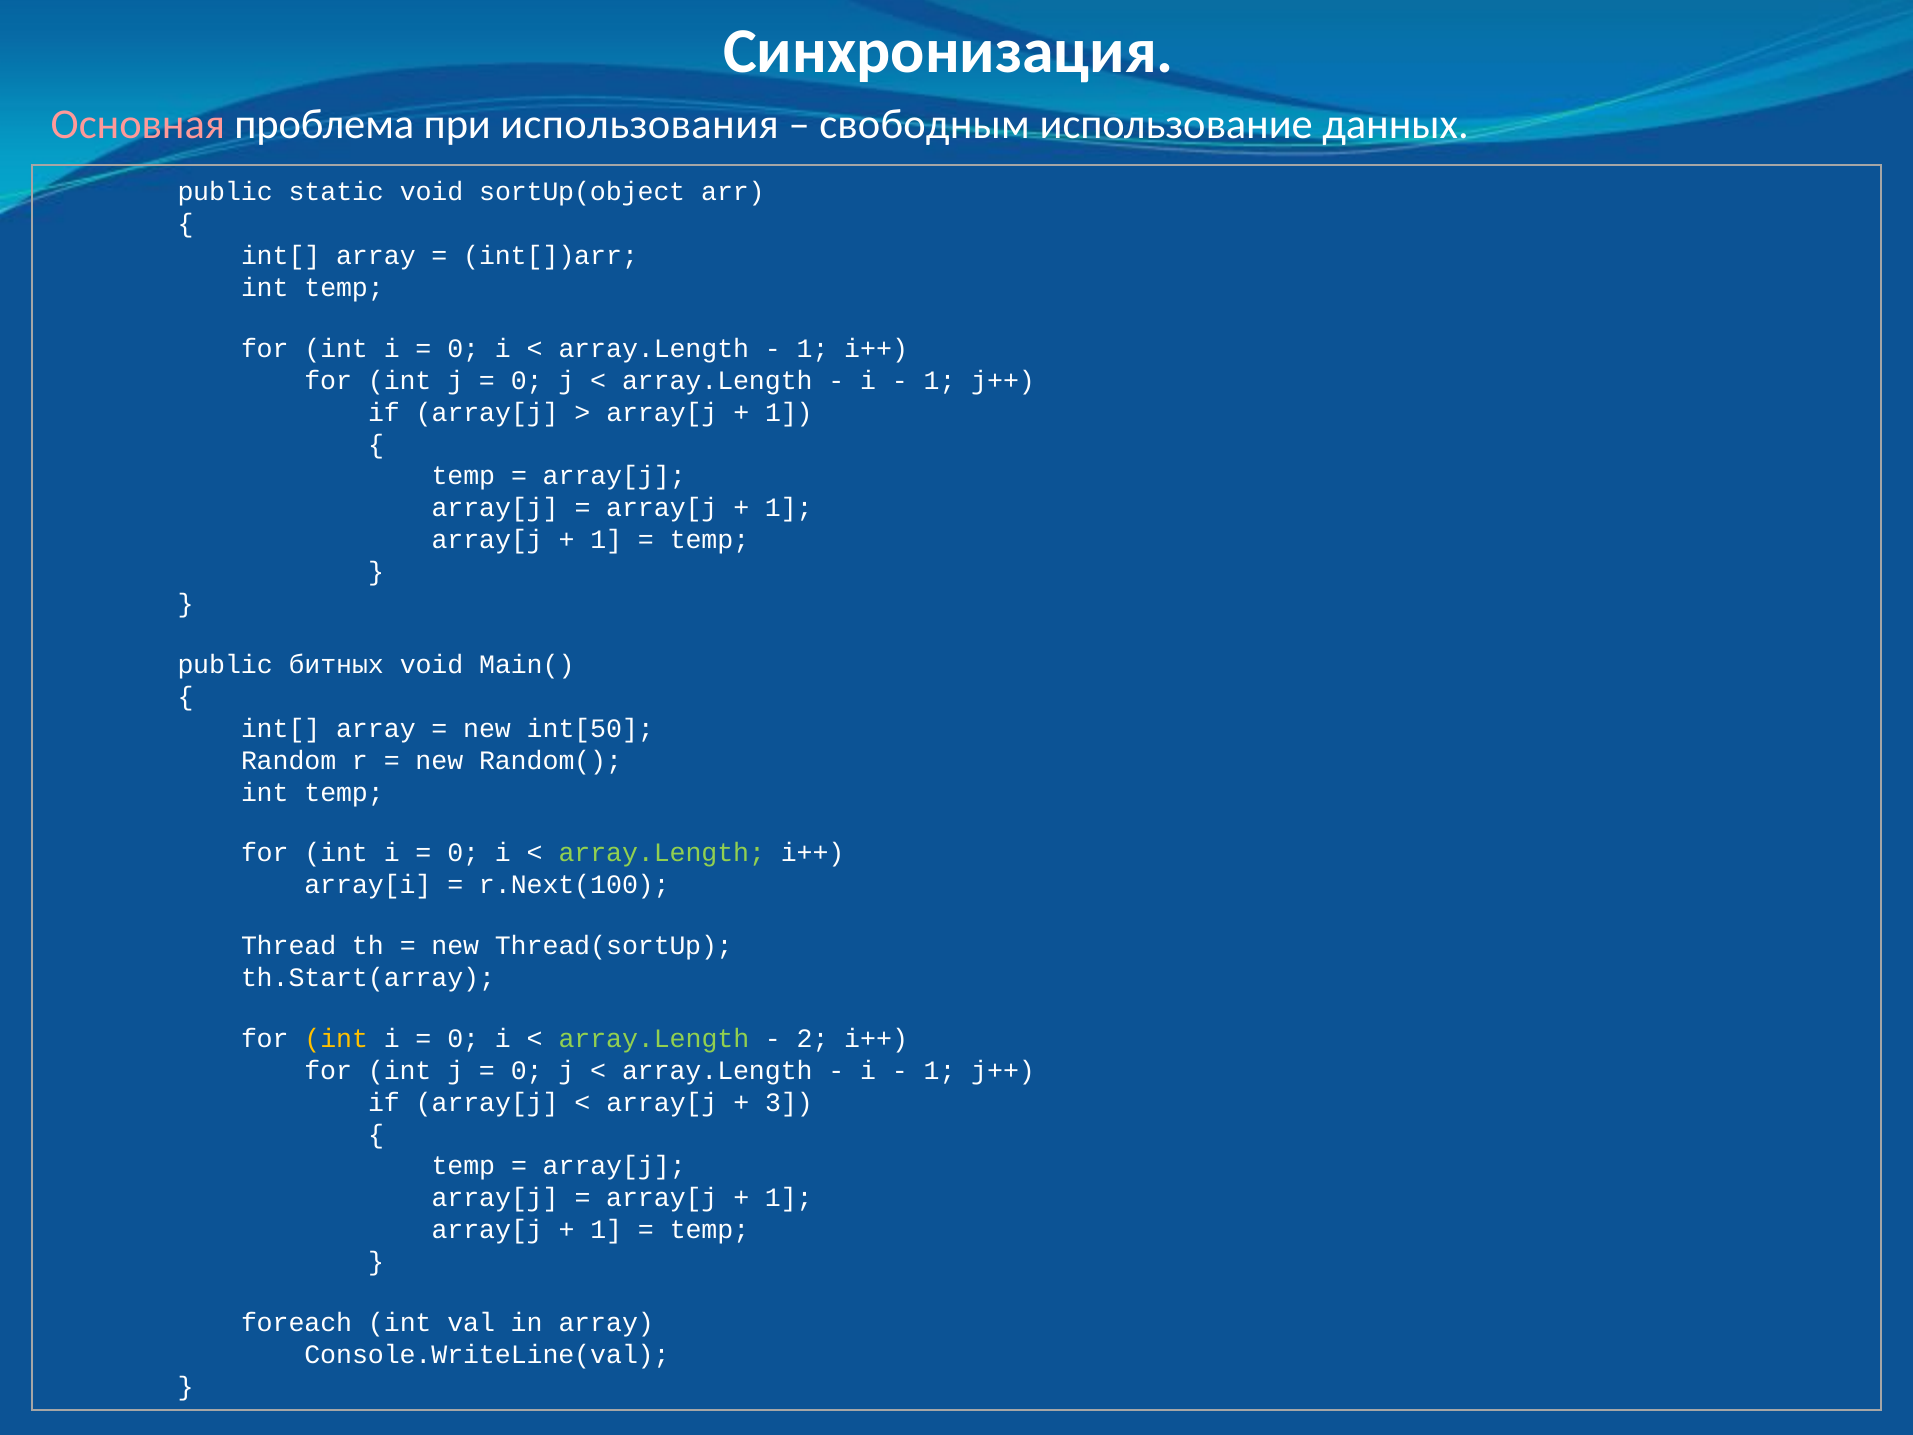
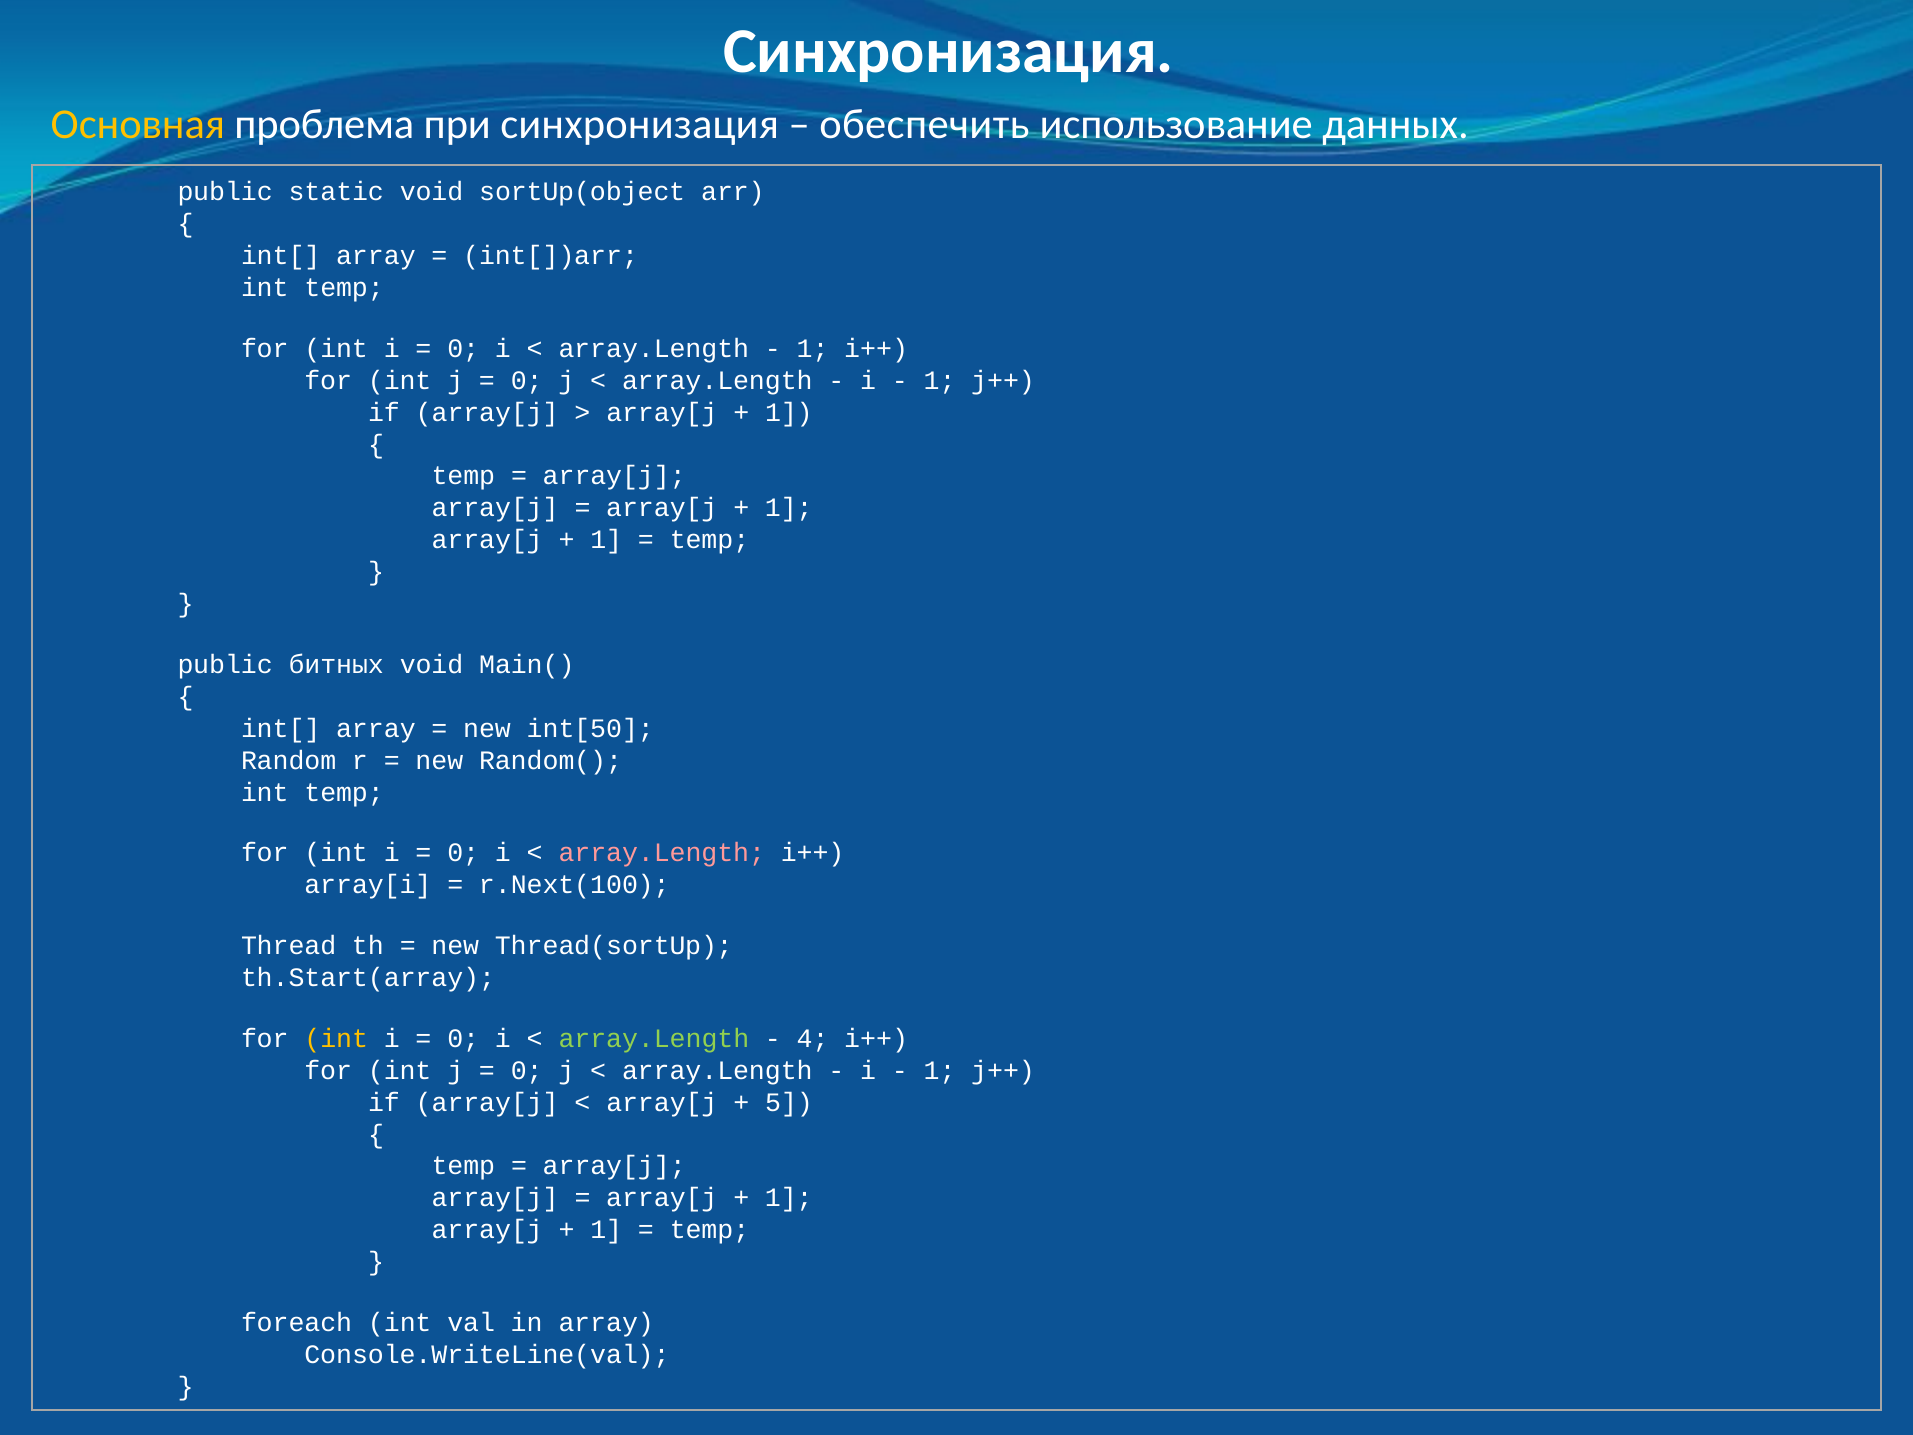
Основная colour: pink -> yellow
при использования: использования -> синхронизация
свободным: свободным -> обеспечить
array.Length at (662, 853) colour: light green -> pink
2: 2 -> 4
3: 3 -> 5
